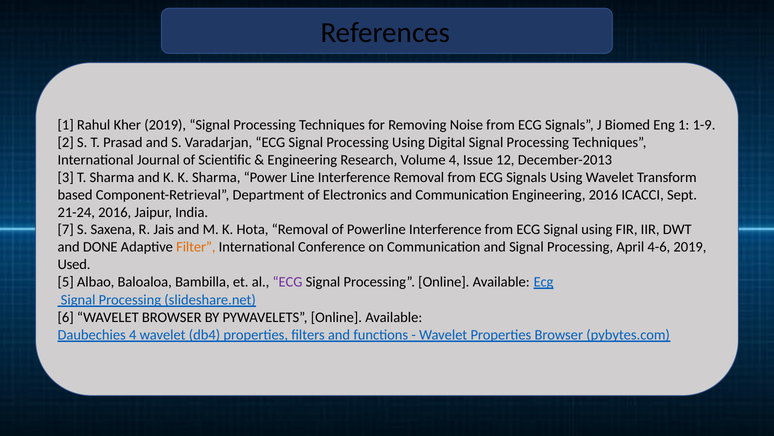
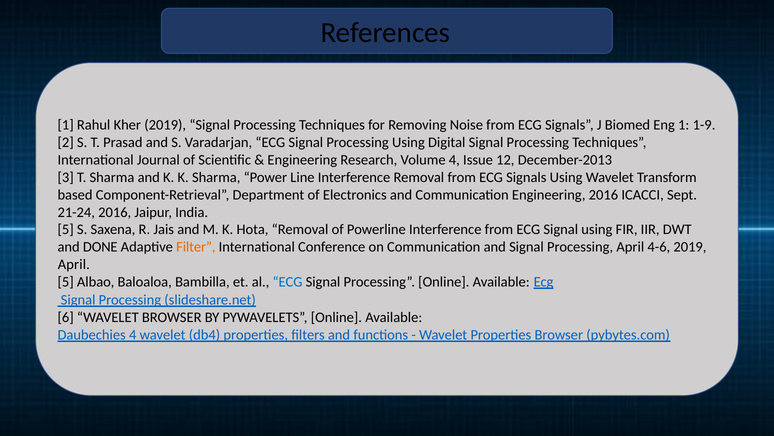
7 at (66, 229): 7 -> 5
Used at (74, 264): Used -> April
ECG at (287, 282) colour: purple -> blue
